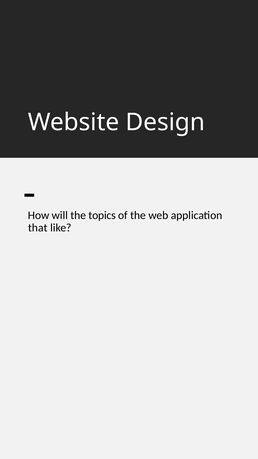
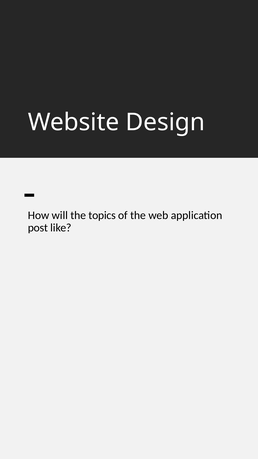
that: that -> post
